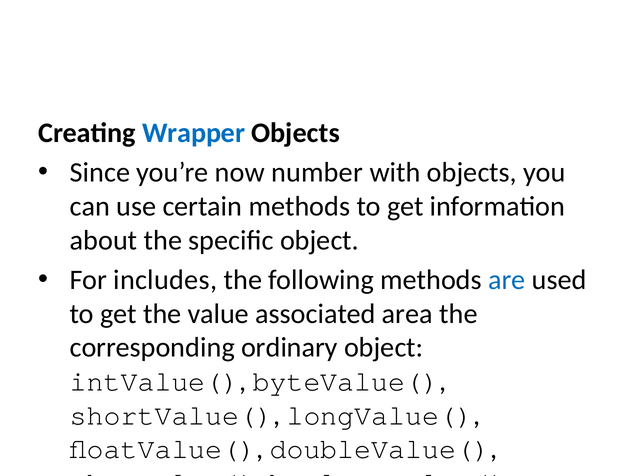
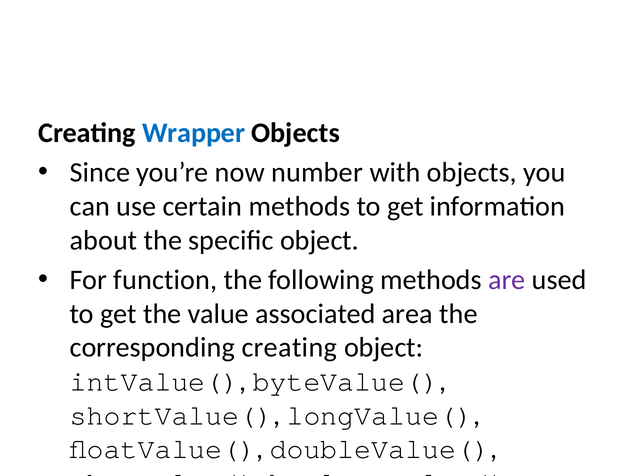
includes: includes -> function
are colour: blue -> purple
corresponding ordinary: ordinary -> creating
